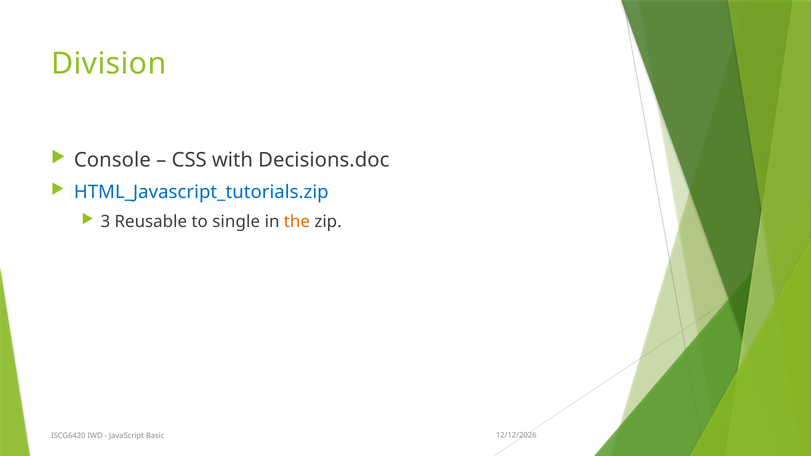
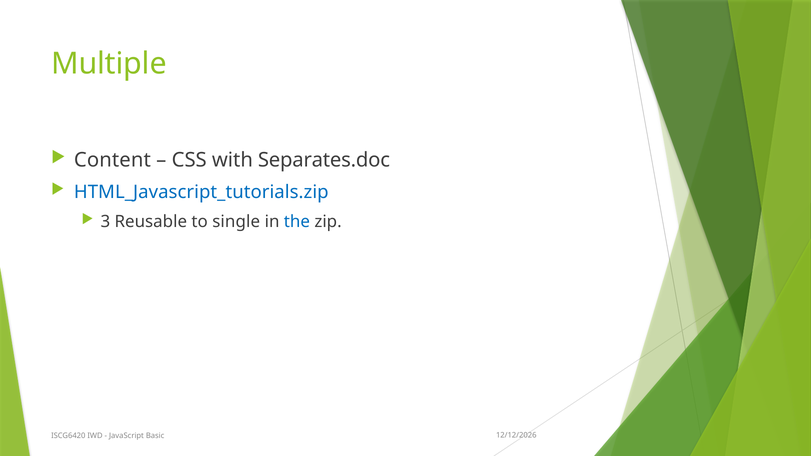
Division: Division -> Multiple
Console: Console -> Content
Decisions.doc: Decisions.doc -> Separates.doc
the colour: orange -> blue
